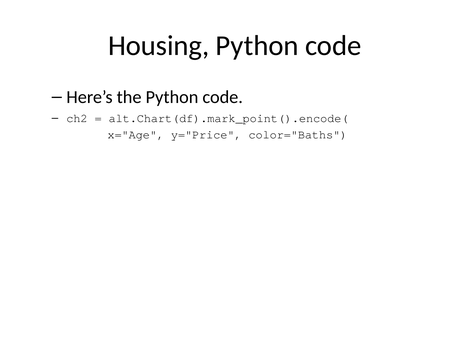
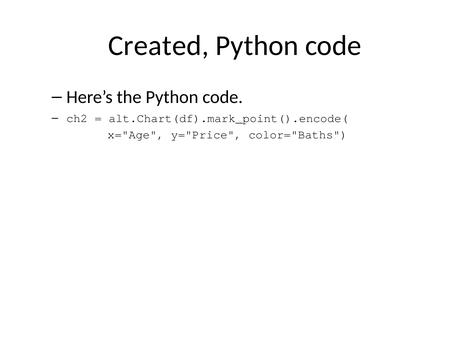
Housing: Housing -> Created
